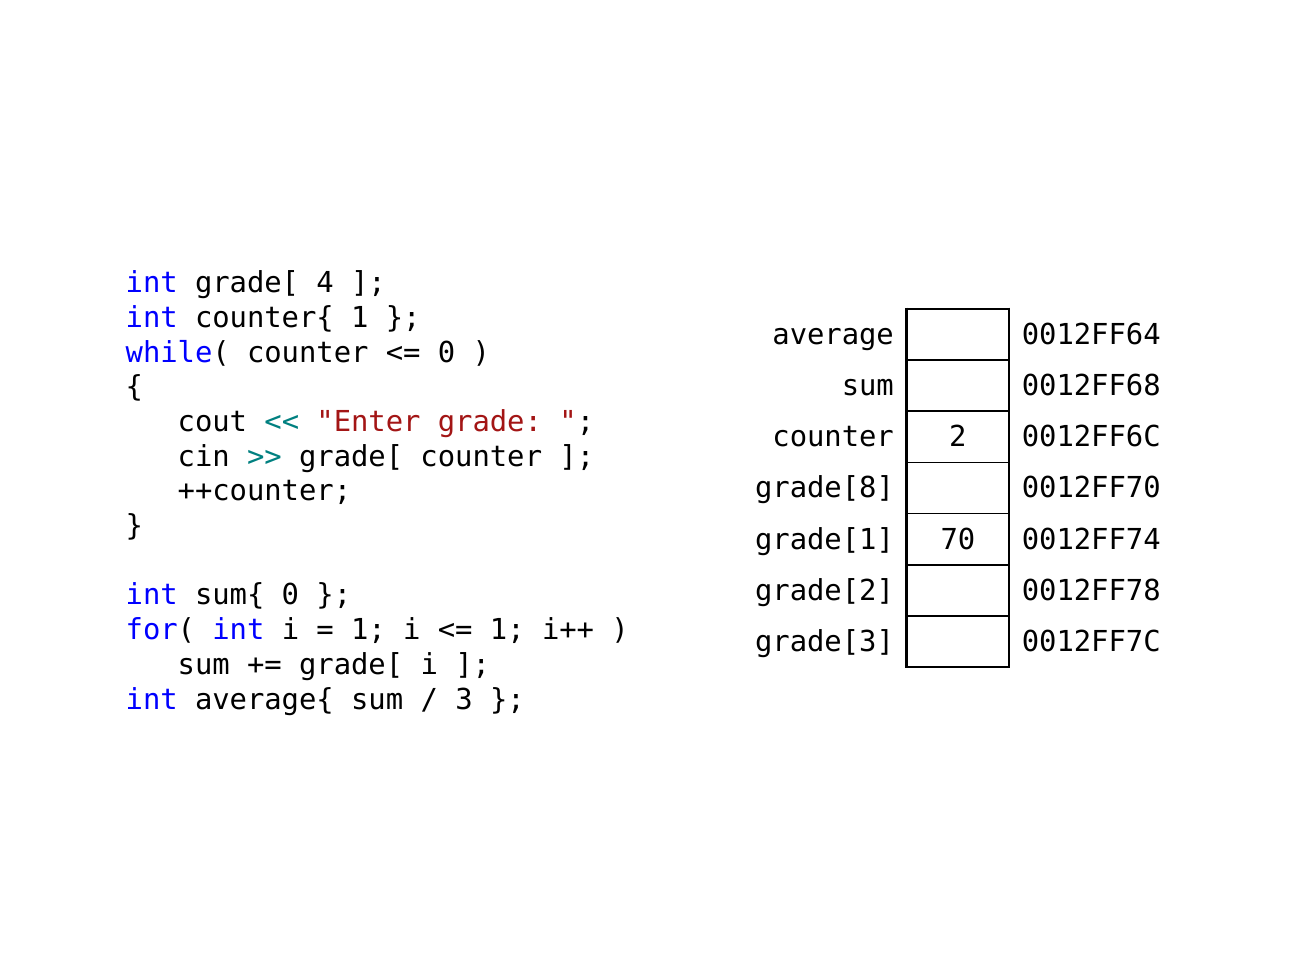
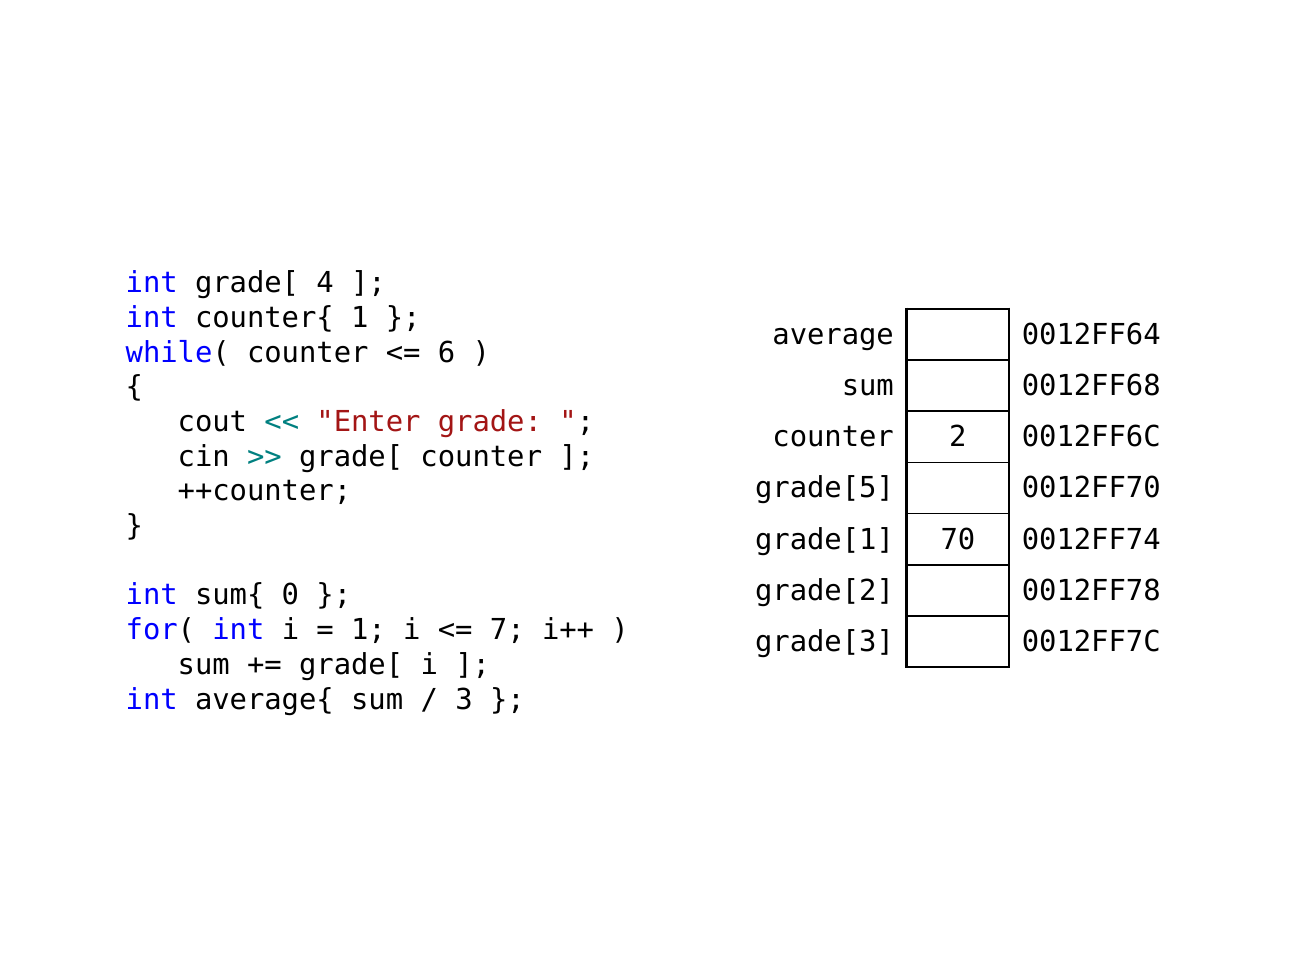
0 at (447, 353): 0 -> 6
grade[8: grade[8 -> grade[5
1 at (507, 630): 1 -> 7
